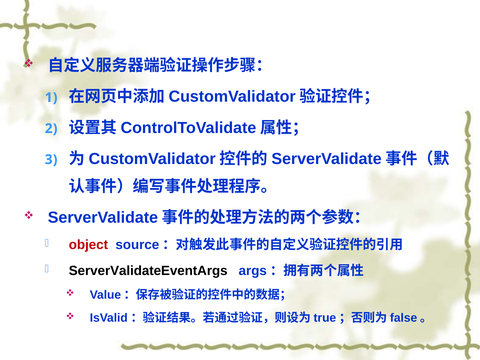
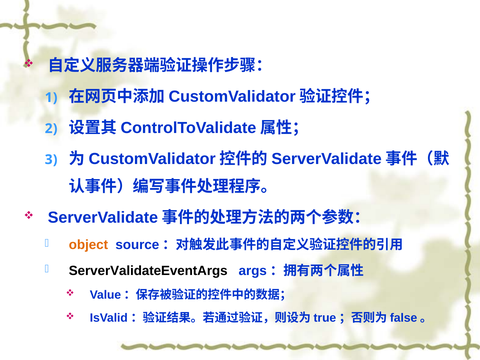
object colour: red -> orange
